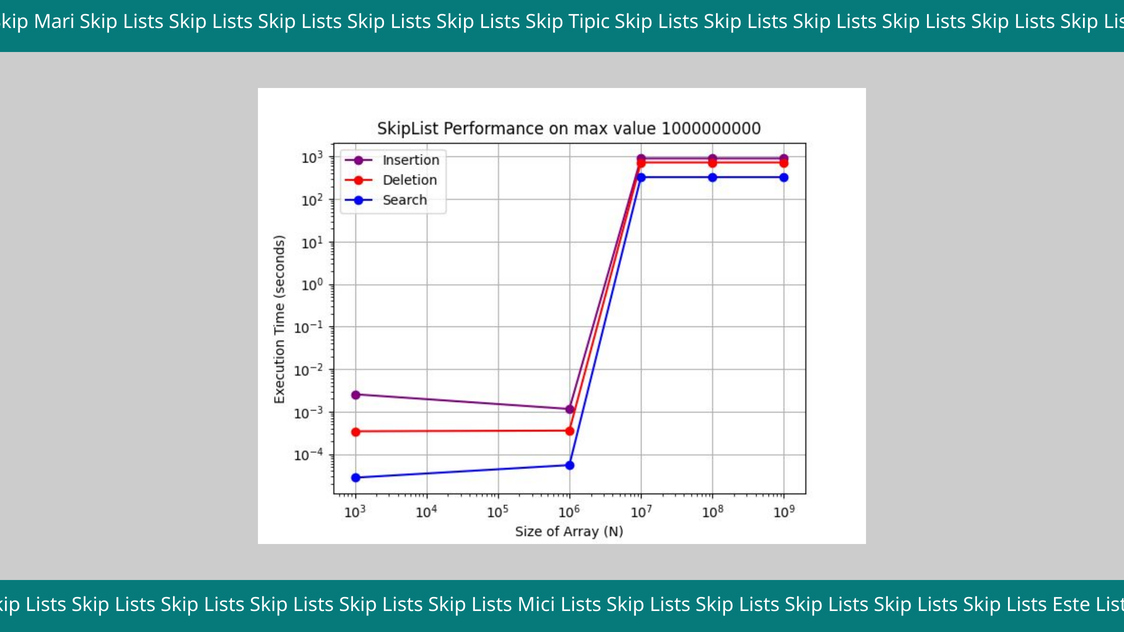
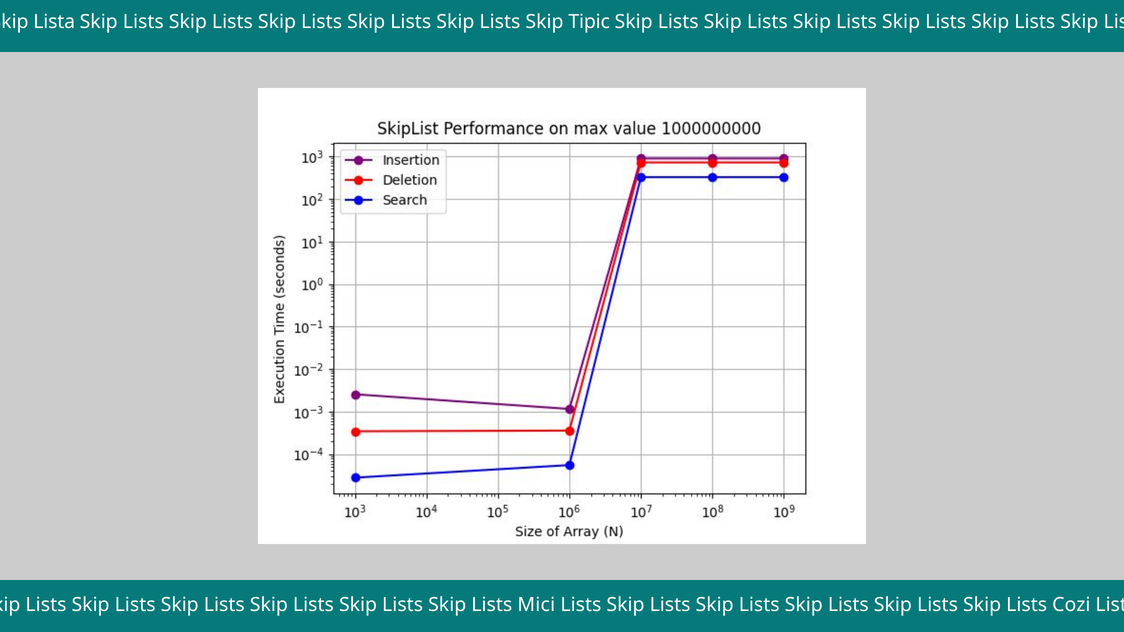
Mari: Mari -> Lista
Este: Este -> Cozi
